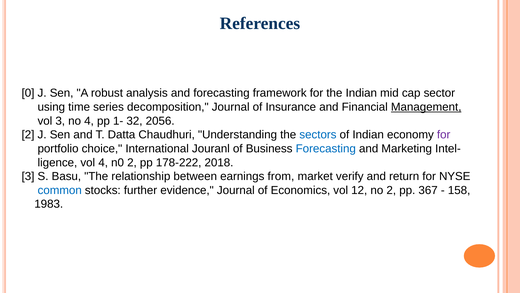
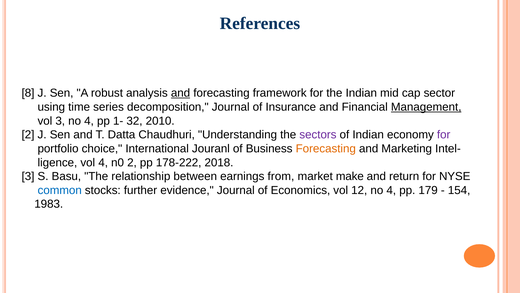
0: 0 -> 8
and at (181, 93) underline: none -> present
2056: 2056 -> 2010
sectors colour: blue -> purple
Forecasting at (326, 148) colour: blue -> orange
verify: verify -> make
12 no 2: 2 -> 4
367: 367 -> 179
158: 158 -> 154
